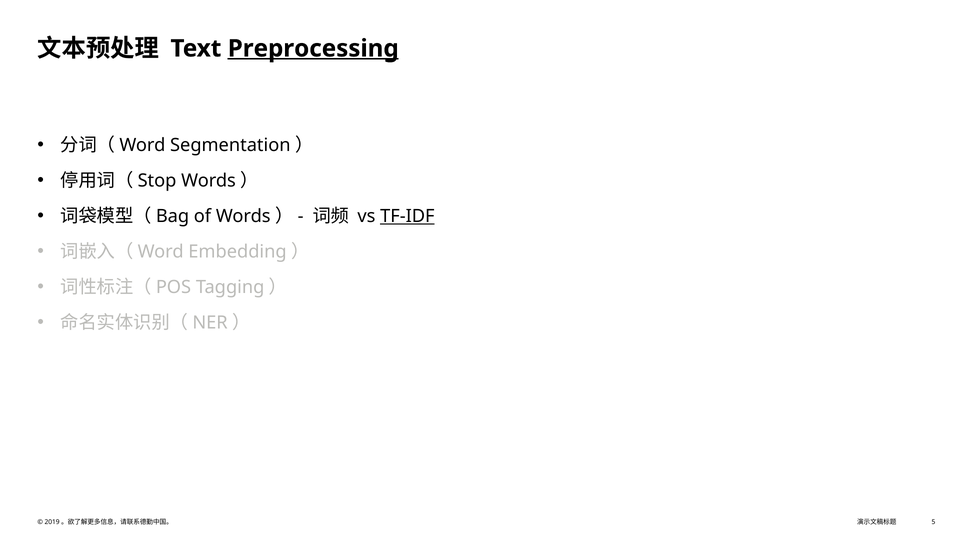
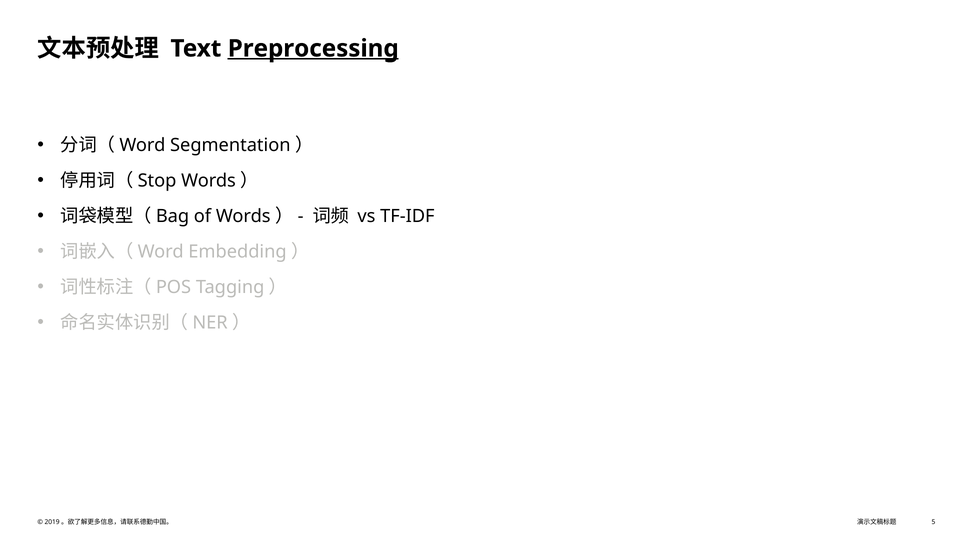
TF-IDF underline: present -> none
